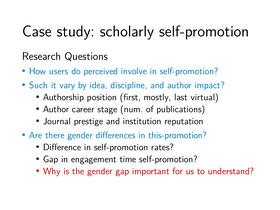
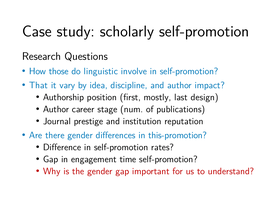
users: users -> those
perceived: perceived -> linguistic
Such: Such -> That
virtual: virtual -> design
